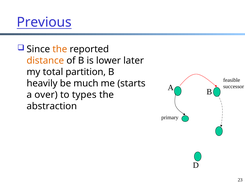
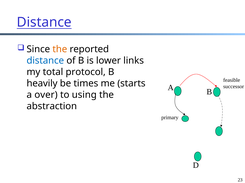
Previous at (44, 22): Previous -> Distance
distance at (45, 61) colour: orange -> blue
later: later -> links
partition: partition -> protocol
much: much -> times
types: types -> using
